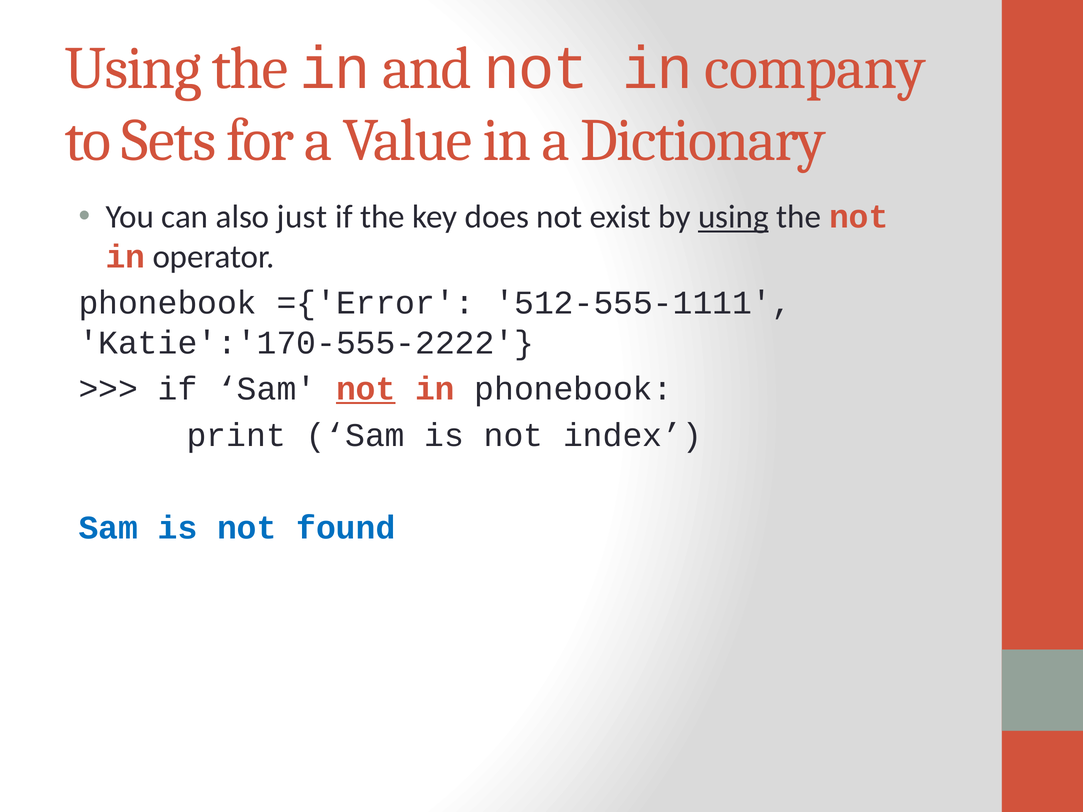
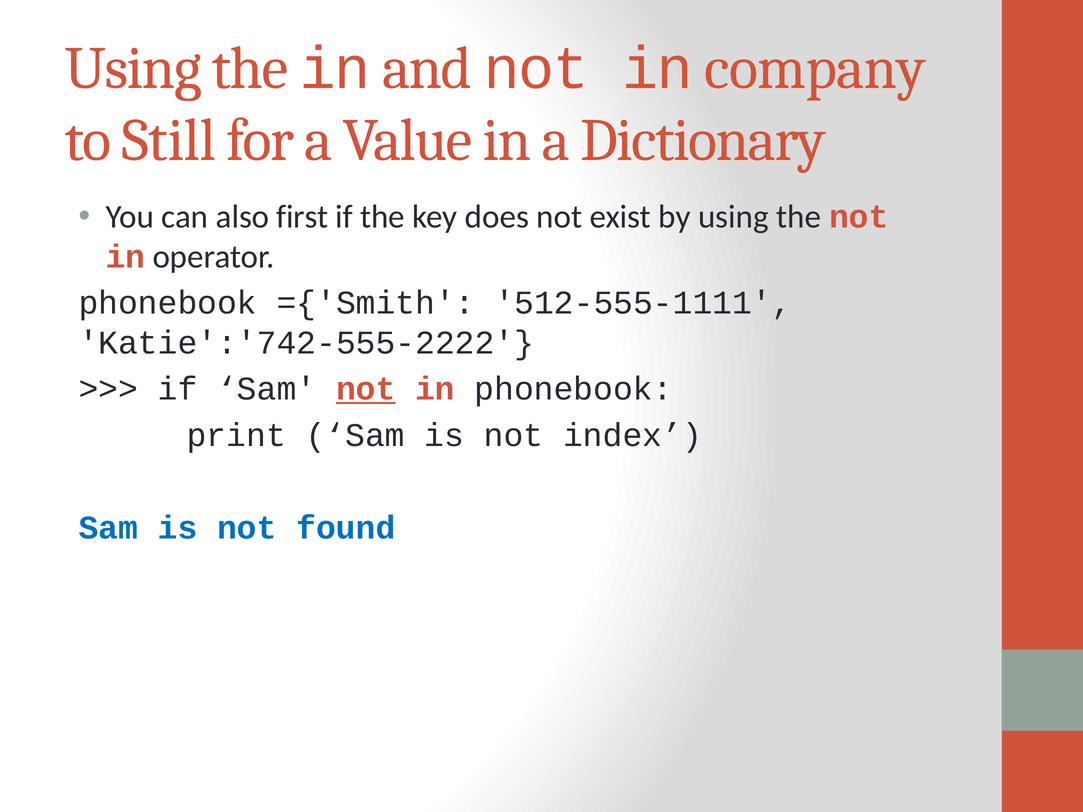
Sets: Sets -> Still
just: just -> first
using at (733, 217) underline: present -> none
={'Error: ={'Error -> ={'Smith
Katie':'170-555-2222: Katie':'170-555-2222 -> Katie':'742-555-2222
